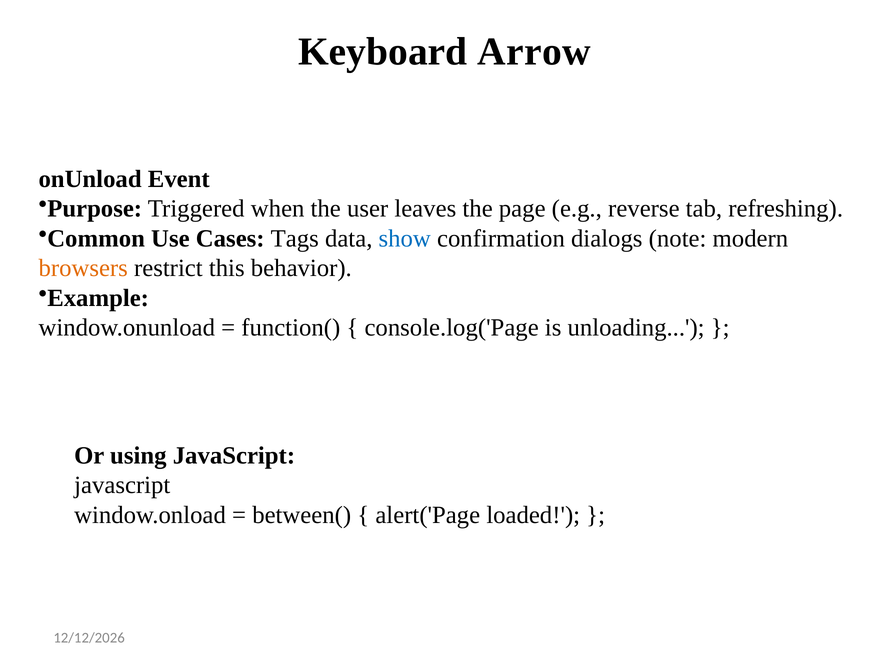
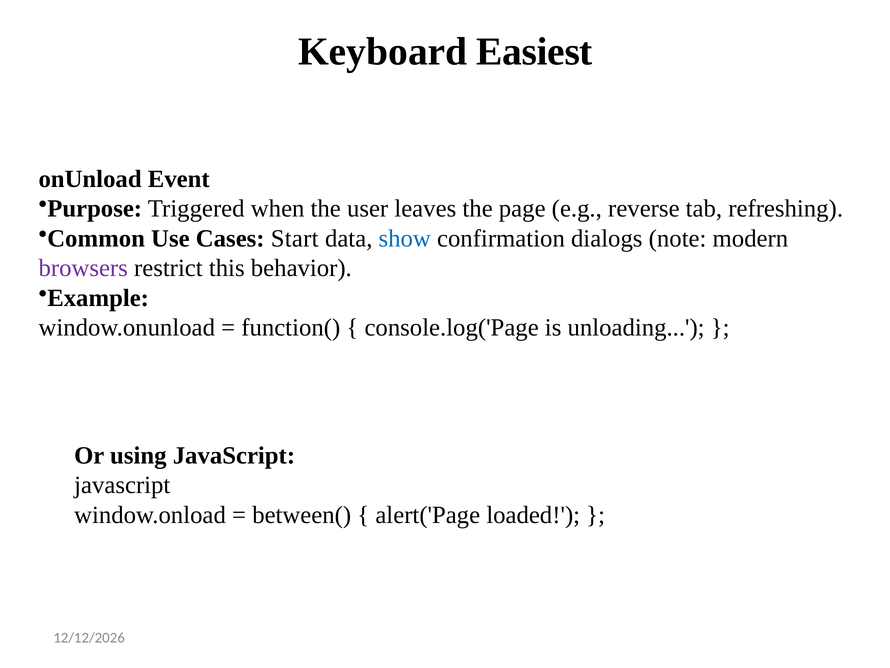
Arrow: Arrow -> Easiest
Tags: Tags -> Start
browsers colour: orange -> purple
